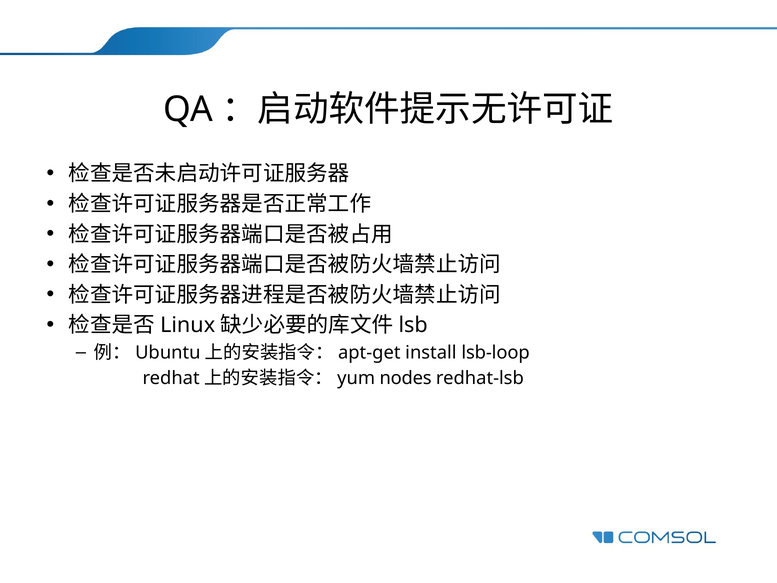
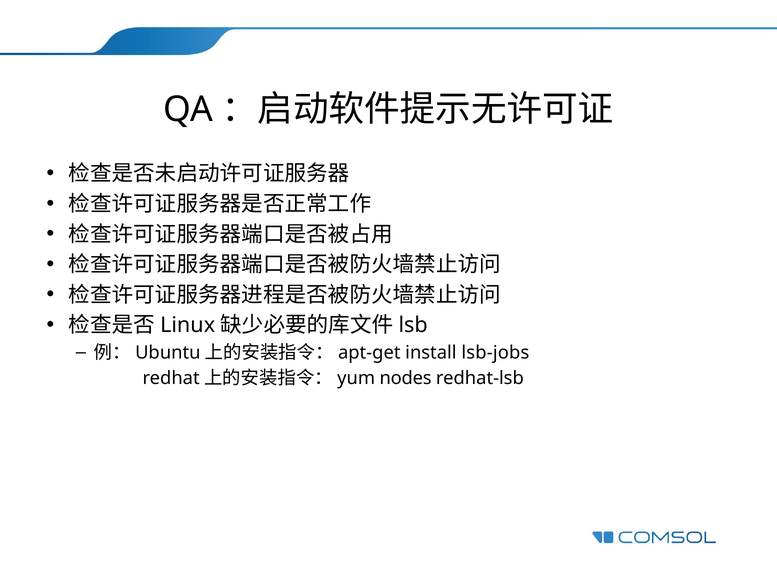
lsb-loop: lsb-loop -> lsb-jobs
